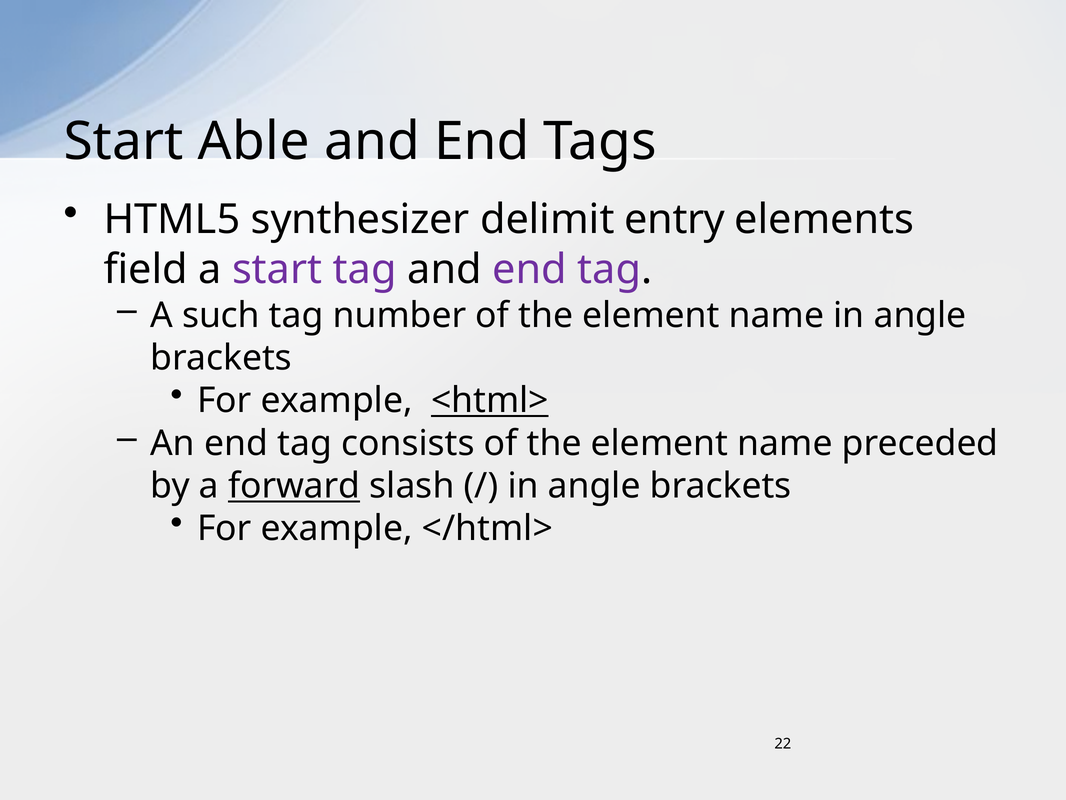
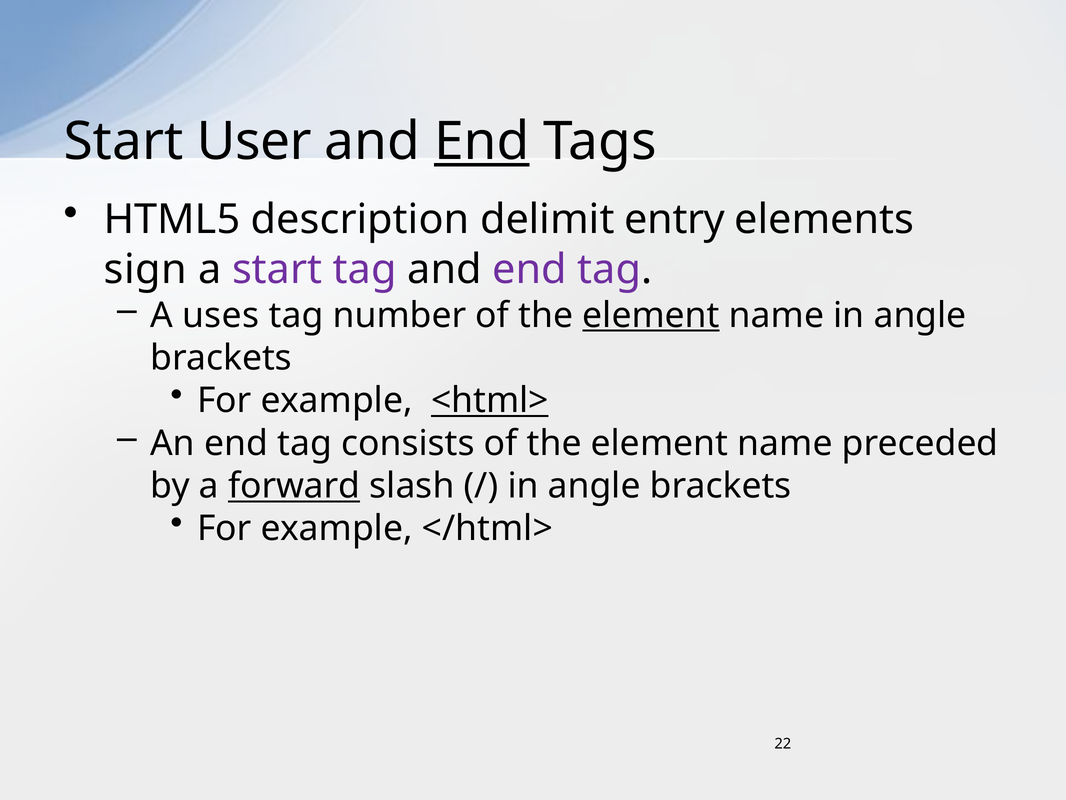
Able: Able -> User
End at (482, 142) underline: none -> present
synthesizer: synthesizer -> description
field: field -> sign
such: such -> uses
element at (651, 315) underline: none -> present
